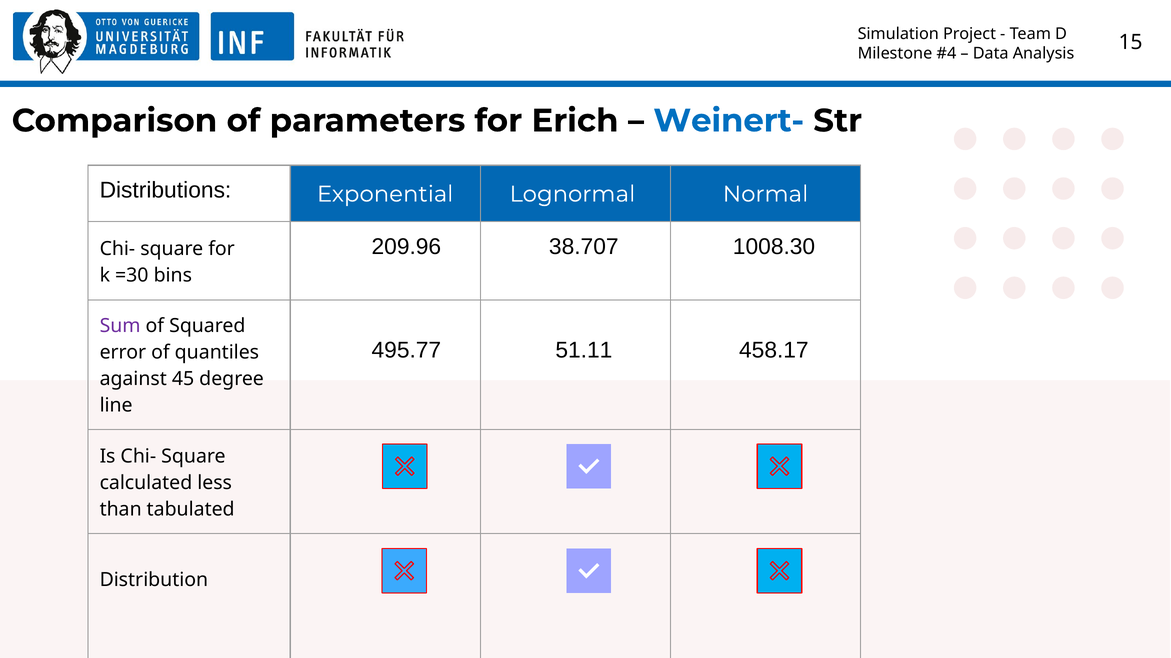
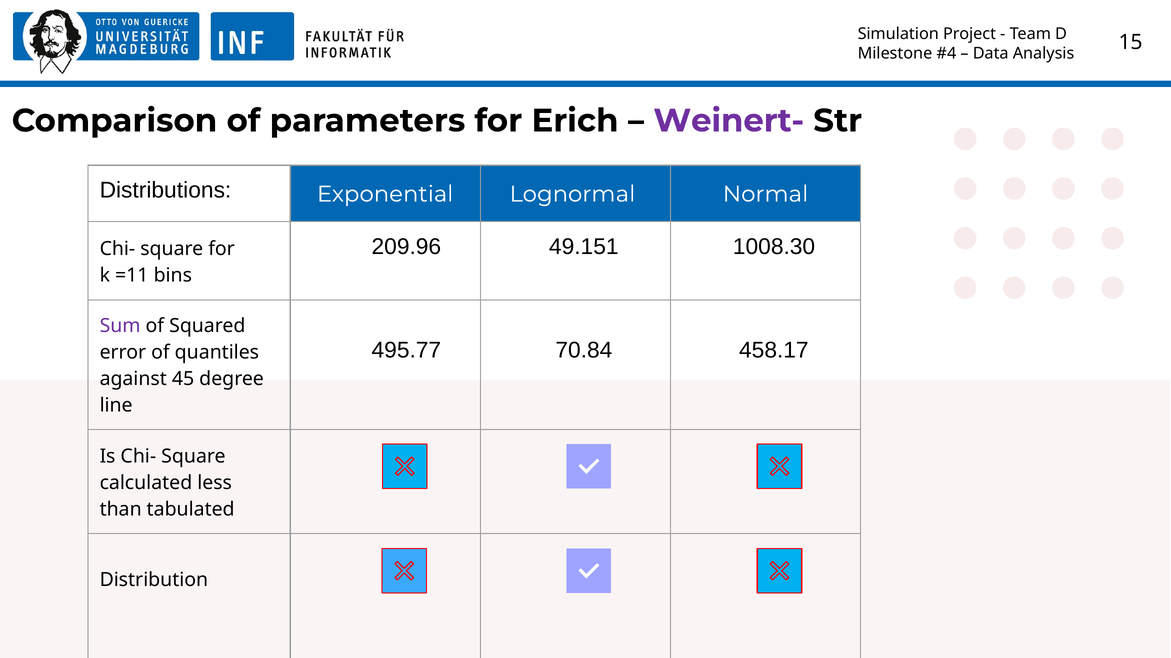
Weinert- colour: blue -> purple
38.707: 38.707 -> 49.151
=30: =30 -> =11
51.11: 51.11 -> 70.84
